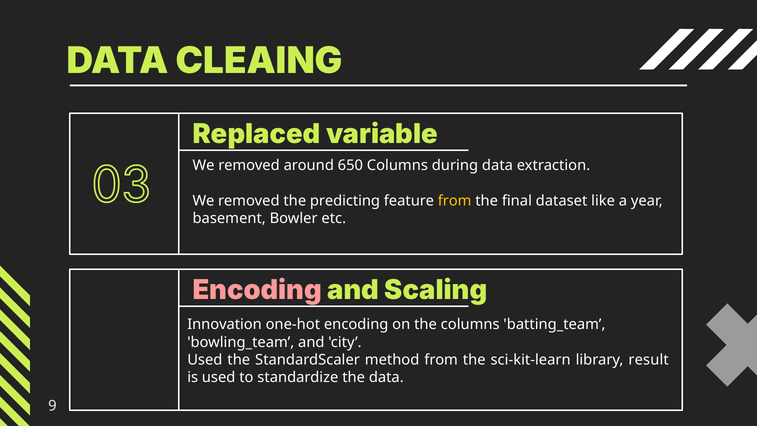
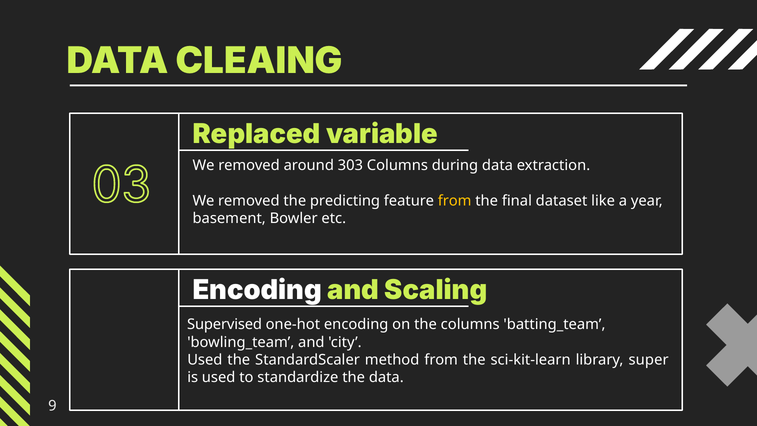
650: 650 -> 303
Encoding at (257, 290) colour: pink -> white
Innovation: Innovation -> Supervised
result: result -> super
